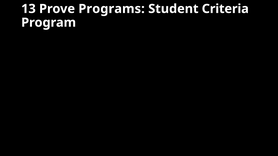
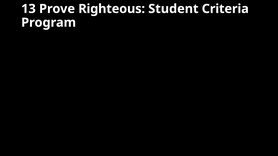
Programs: Programs -> Righteous
